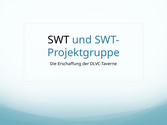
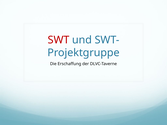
SWT colour: black -> red
